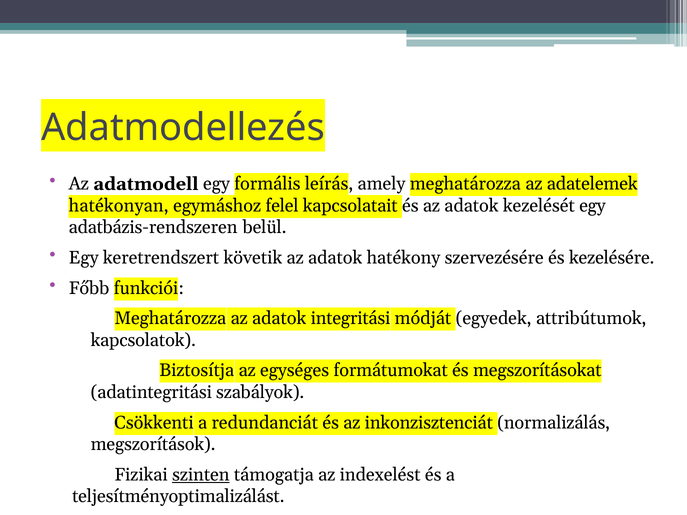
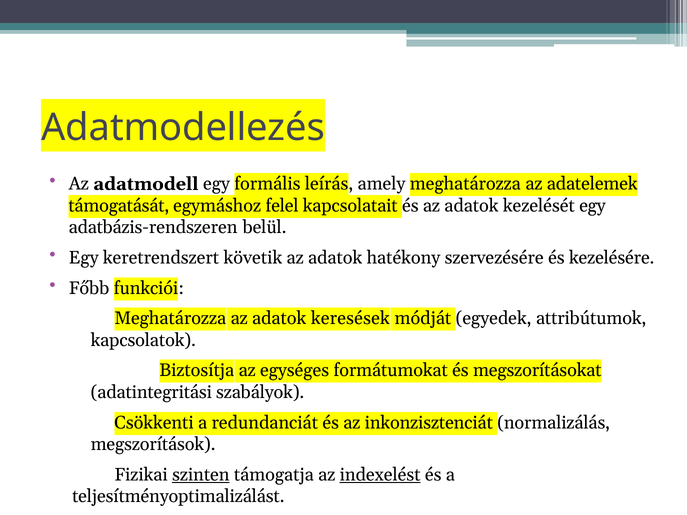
hatékonyan: hatékonyan -> támogatását
integritási: integritási -> keresések
indexelést underline: none -> present
